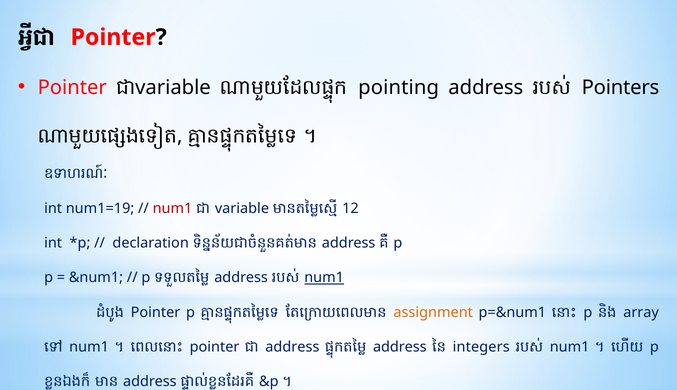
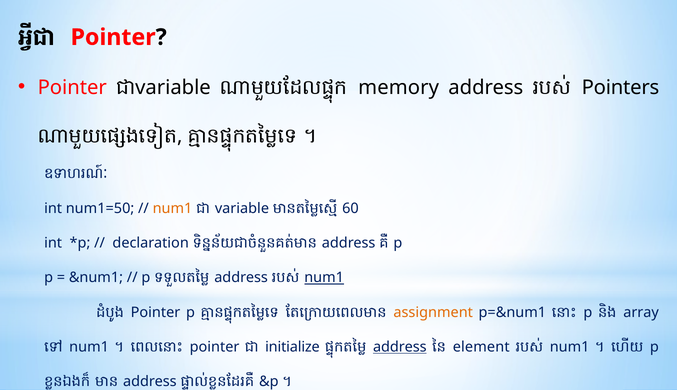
pointing: pointing -> memory
num1=19: num1=19 -> num1=50
num1 at (173, 209) colour: red -> orange
12: 12 -> 60
address at (292, 348): address -> initialize
address at (400, 348) underline: none -> present
integers: integers -> element
